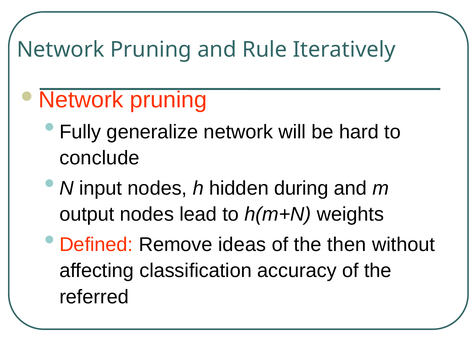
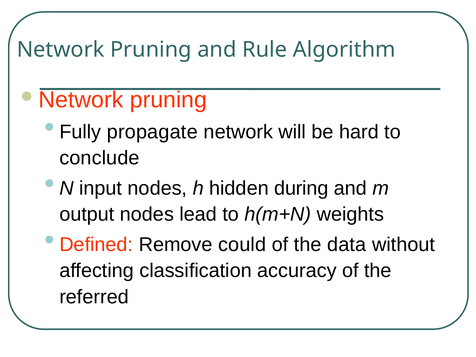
Iteratively: Iteratively -> Algorithm
generalize: generalize -> propagate
ideas: ideas -> could
then: then -> data
